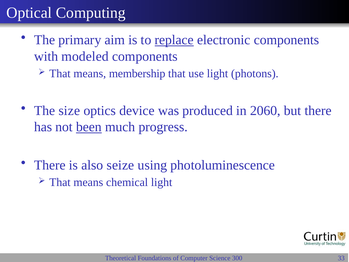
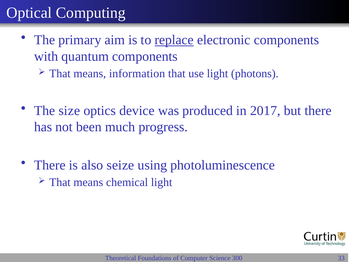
modeled: modeled -> quantum
membership: membership -> information
2060: 2060 -> 2017
been underline: present -> none
